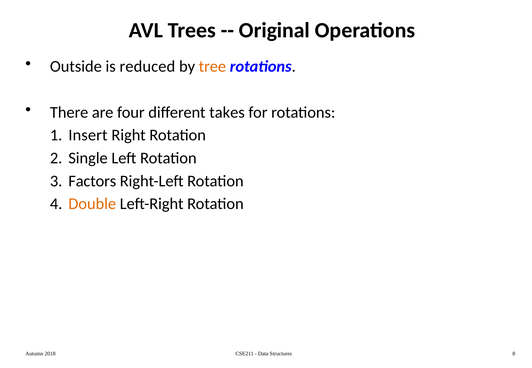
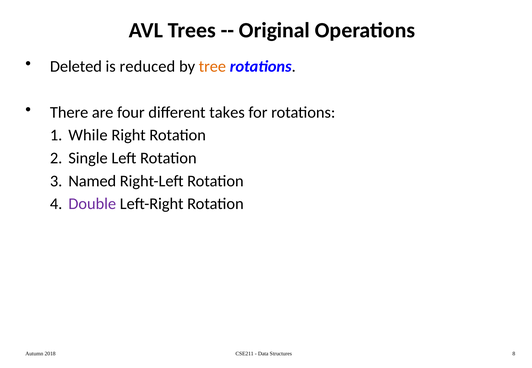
Outside: Outside -> Deleted
Insert: Insert -> While
Factors: Factors -> Named
Double colour: orange -> purple
